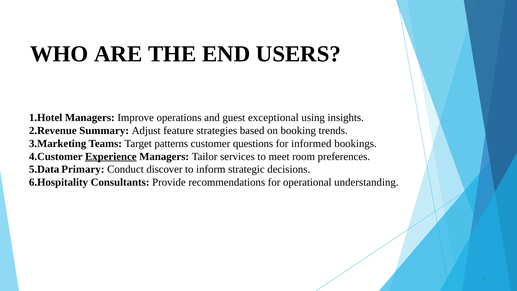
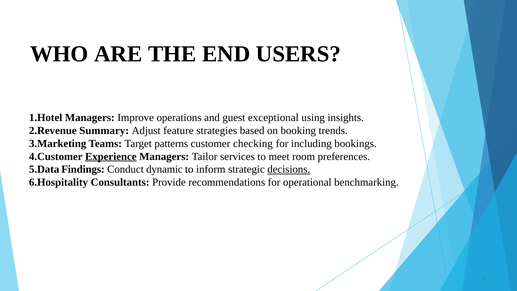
questions: questions -> checking
informed: informed -> including
Primary: Primary -> Findings
discover: discover -> dynamic
decisions underline: none -> present
understanding: understanding -> benchmarking
